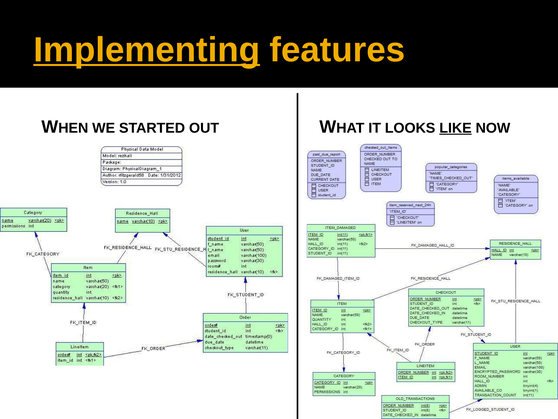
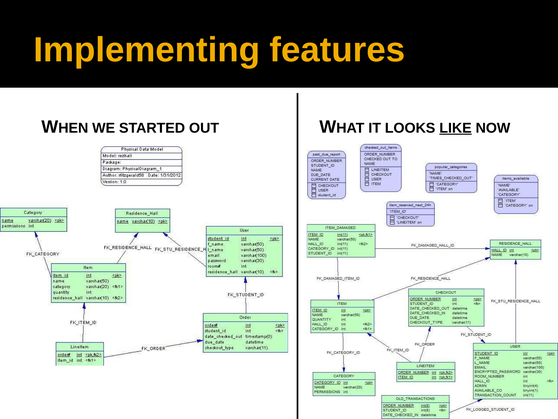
Implementing underline: present -> none
